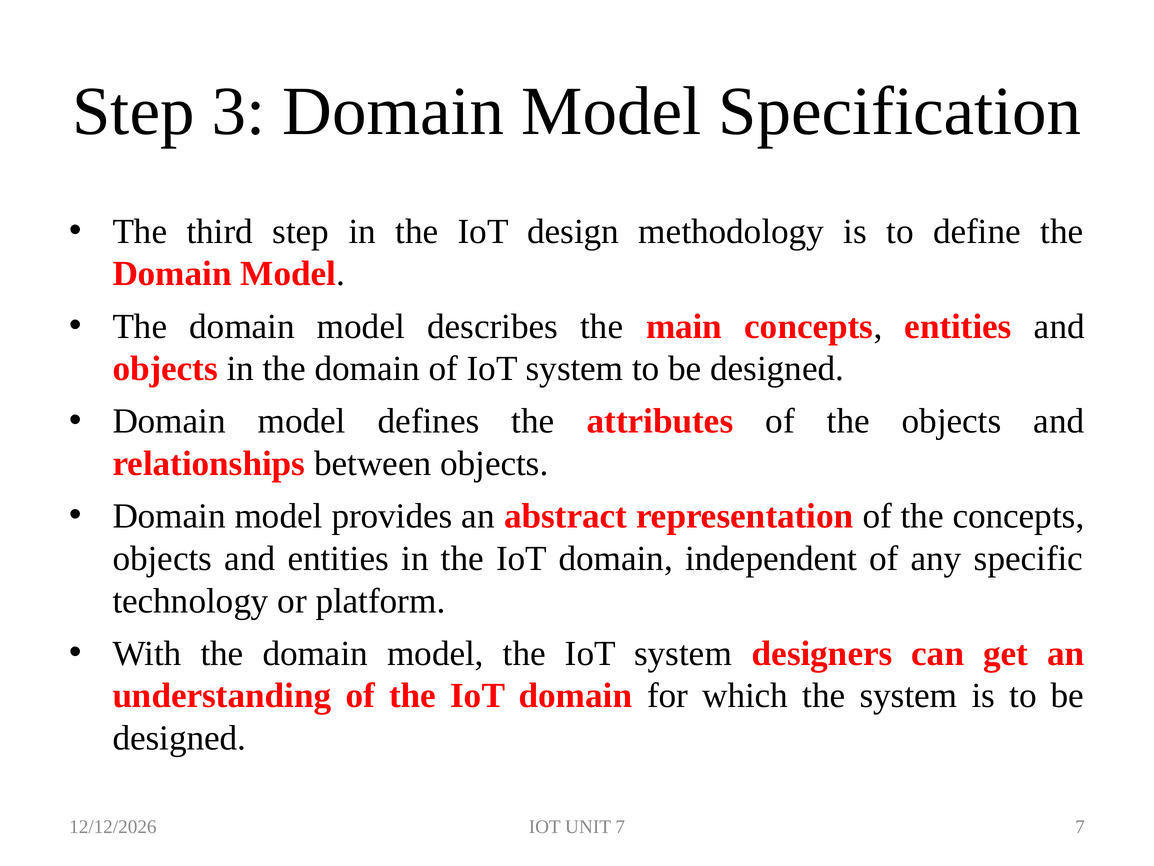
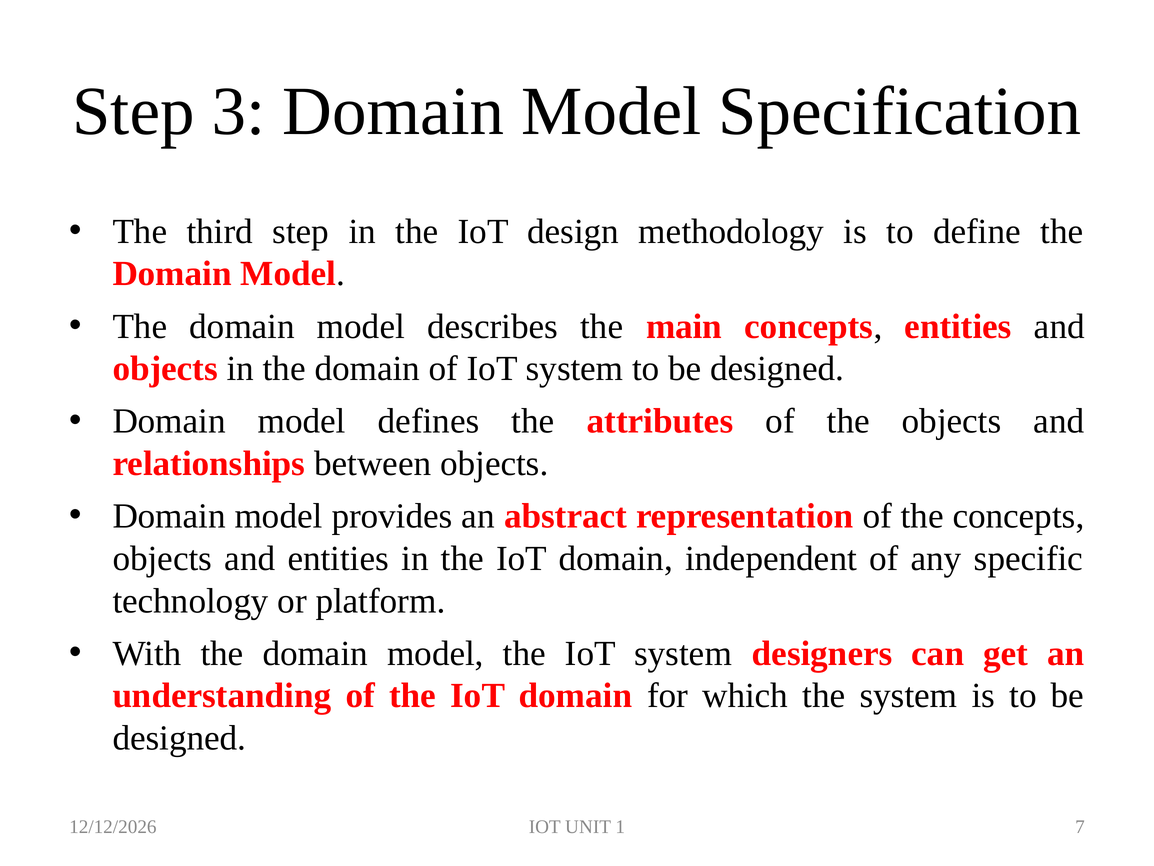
UNIT 7: 7 -> 1
